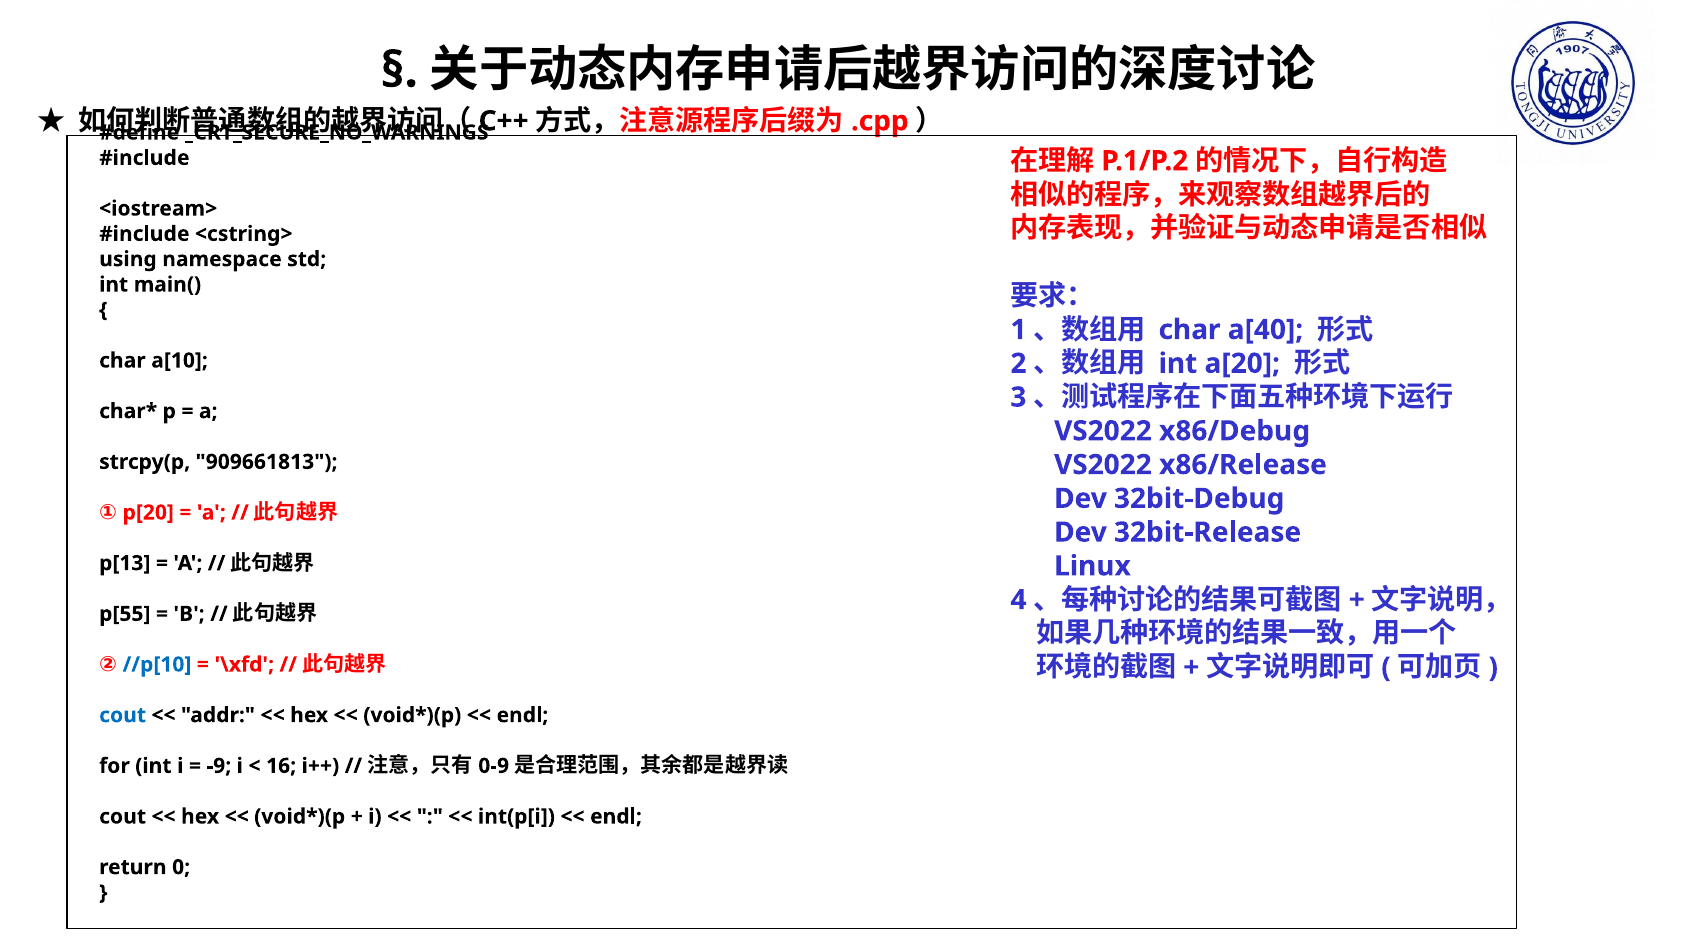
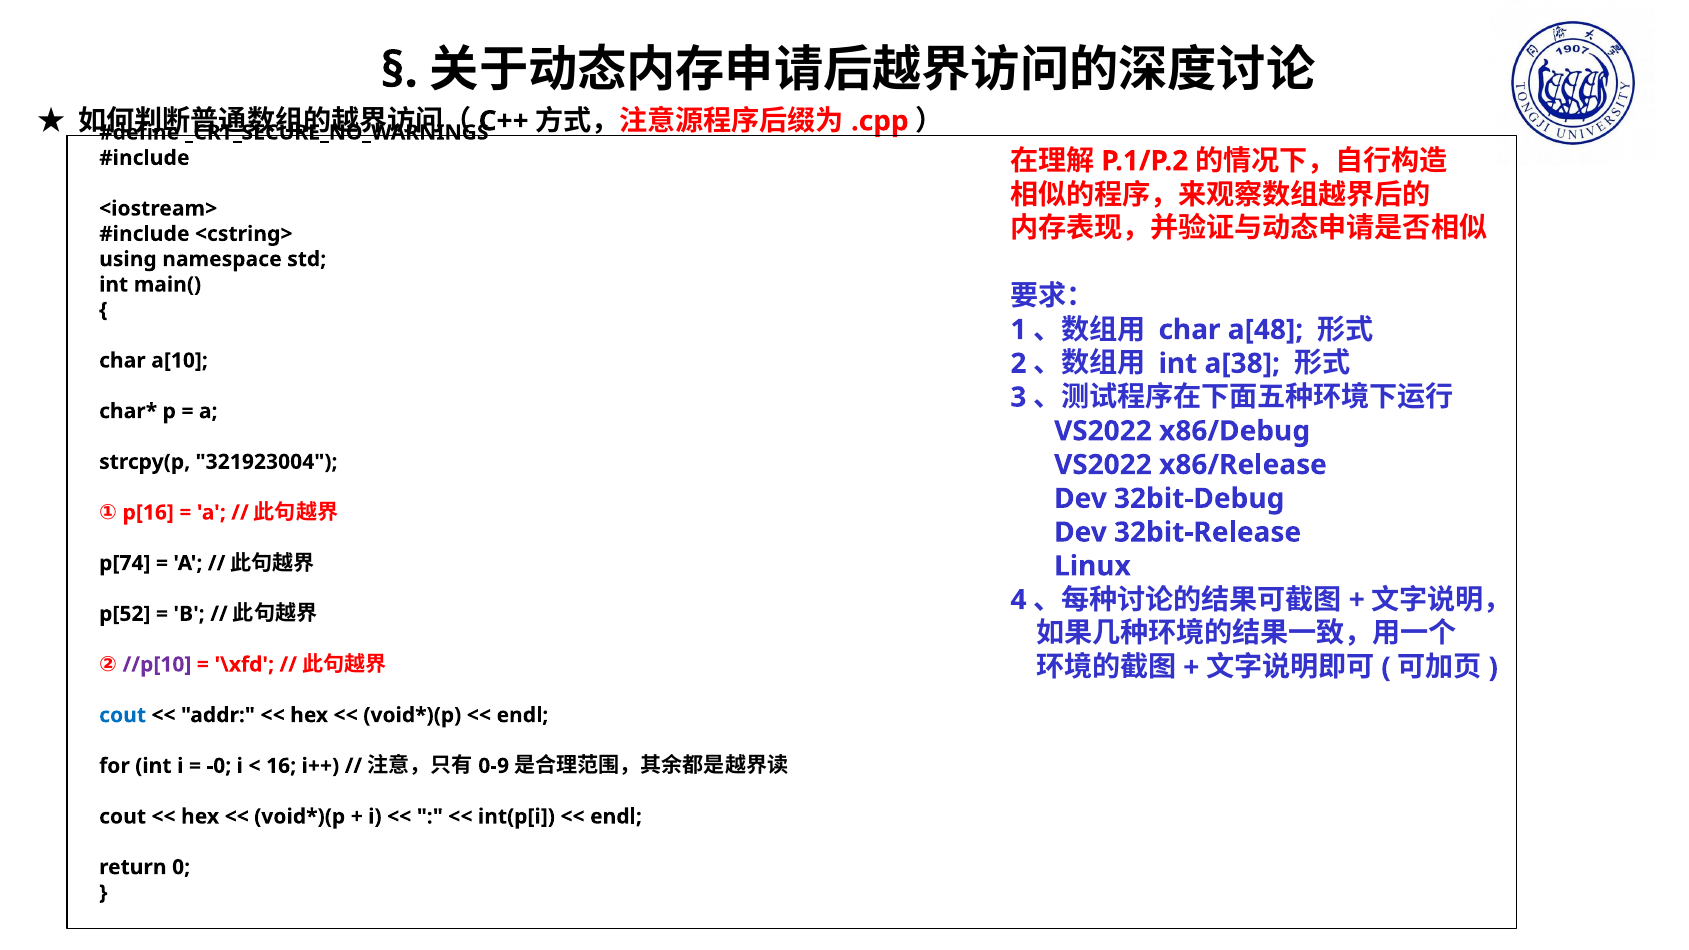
a[40: a[40 -> a[48
a[20: a[20 -> a[38
909661813: 909661813 -> 321923004
p[20: p[20 -> p[16
p[13: p[13 -> p[74
p[55: p[55 -> p[52
//p[10 colour: blue -> purple
-9: -9 -> -0
